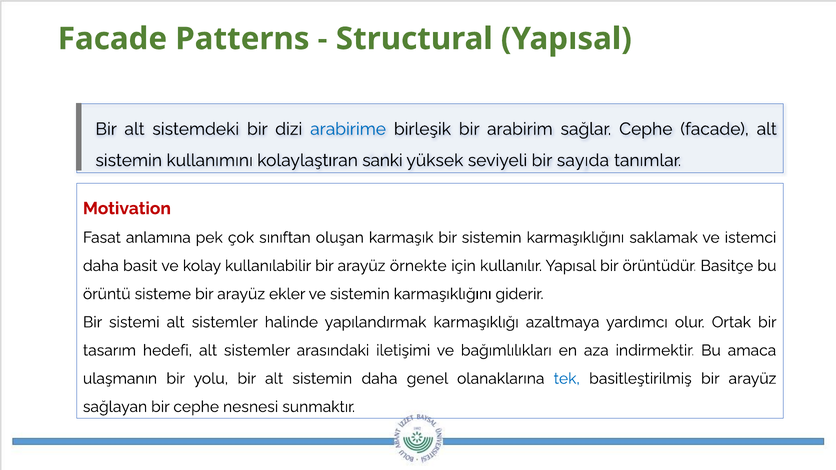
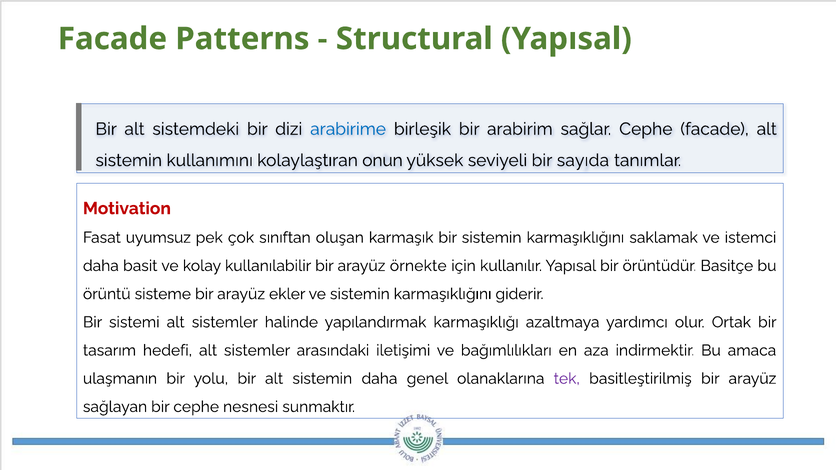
sanki: sanki -> onun
anlamına: anlamına -> uyumsuz
tek colour: blue -> purple
